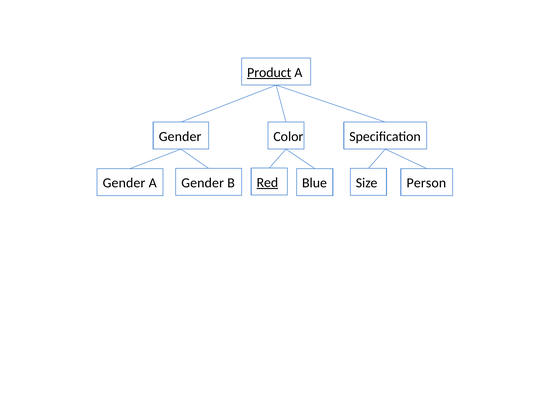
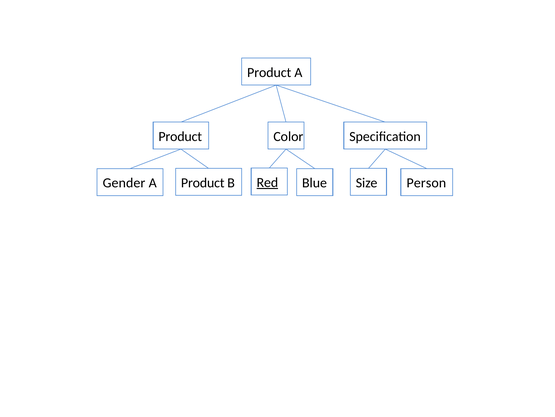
Product at (269, 72) underline: present -> none
Gender at (180, 136): Gender -> Product
Gender at (203, 183): Gender -> Product
